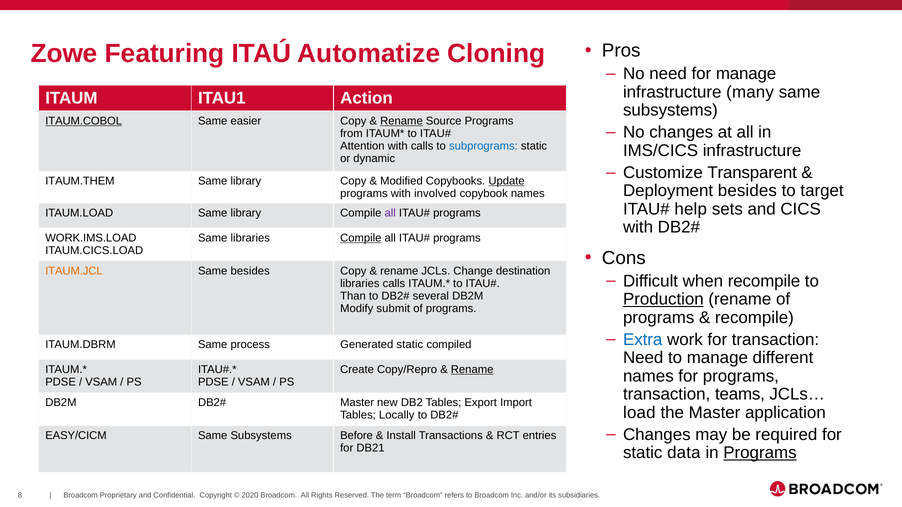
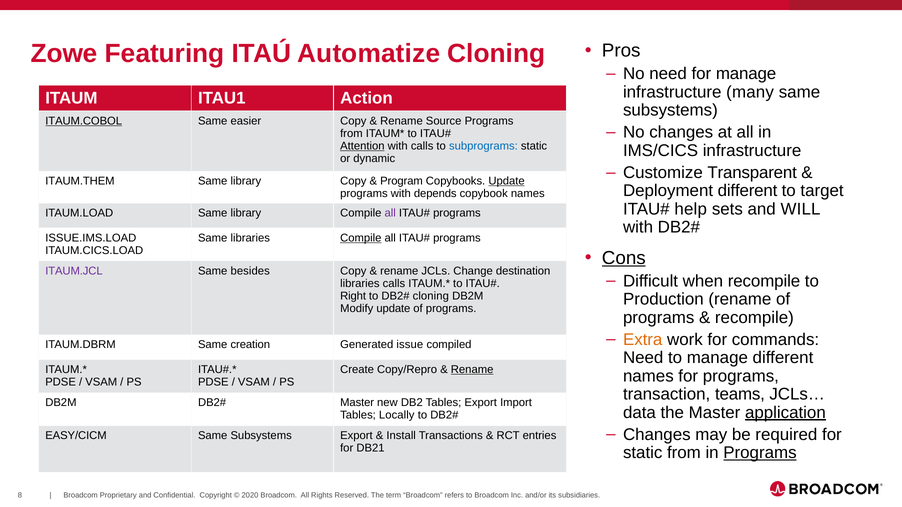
Rename at (401, 121) underline: present -> none
Attention underline: none -> present
Modified: Modified -> Program
Deployment besides: besides -> different
involved: involved -> depends
CICS: CICS -> WILL
WORK.IMS.LOAD: WORK.IMS.LOAD -> ISSUE.IMS.LOAD
Cons underline: none -> present
ITAUM.JCL colour: orange -> purple
Than: Than -> Right
several at (431, 296): several -> cloning
Production underline: present -> none
Modify submit: submit -> update
Extra colour: blue -> orange
for transaction: transaction -> commands
process: process -> creation
Generated static: static -> issue
load: load -> data
application underline: none -> present
Subsystems Before: Before -> Export
static data: data -> from
